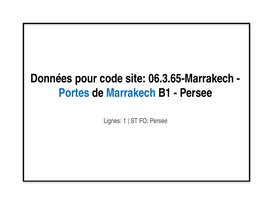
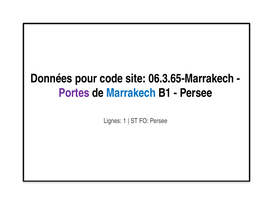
Portes colour: blue -> purple
